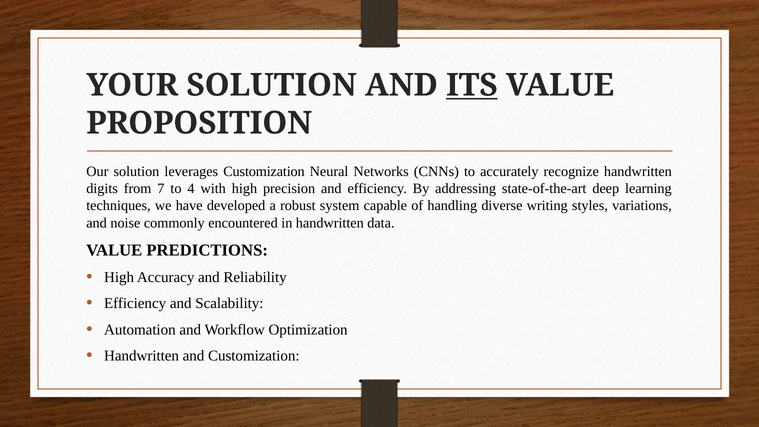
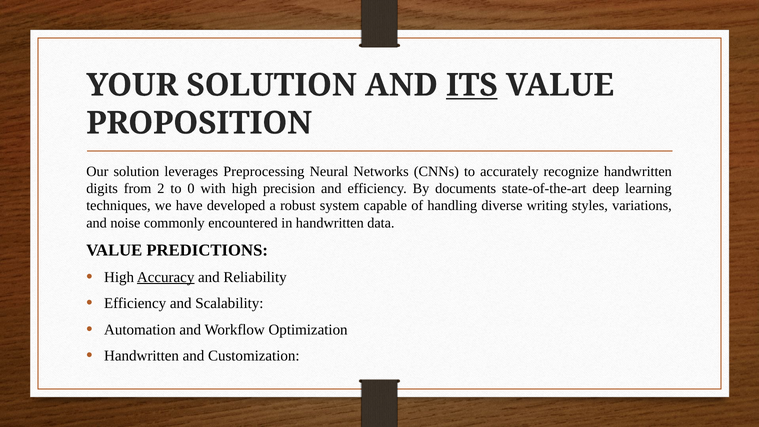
leverages Customization: Customization -> Preprocessing
7: 7 -> 2
4: 4 -> 0
addressing: addressing -> documents
Accuracy underline: none -> present
